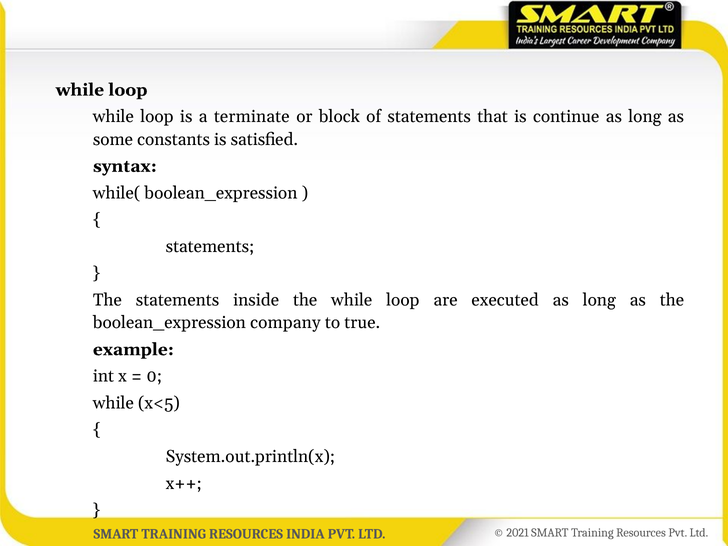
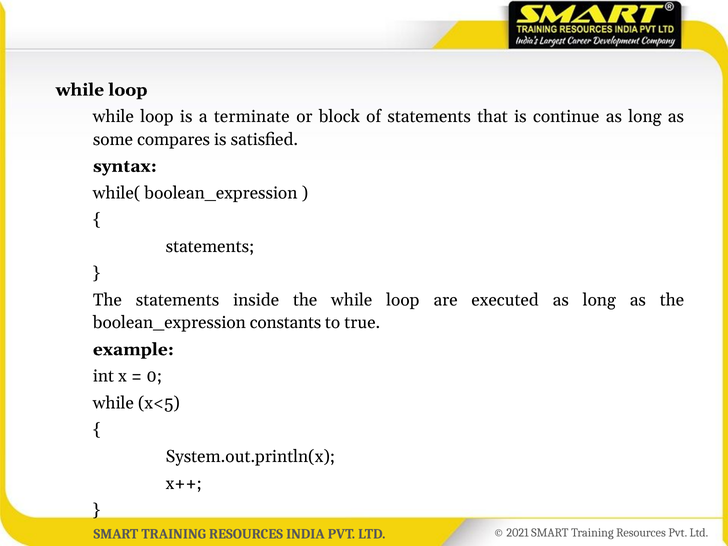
constants: constants -> compares
company: company -> constants
